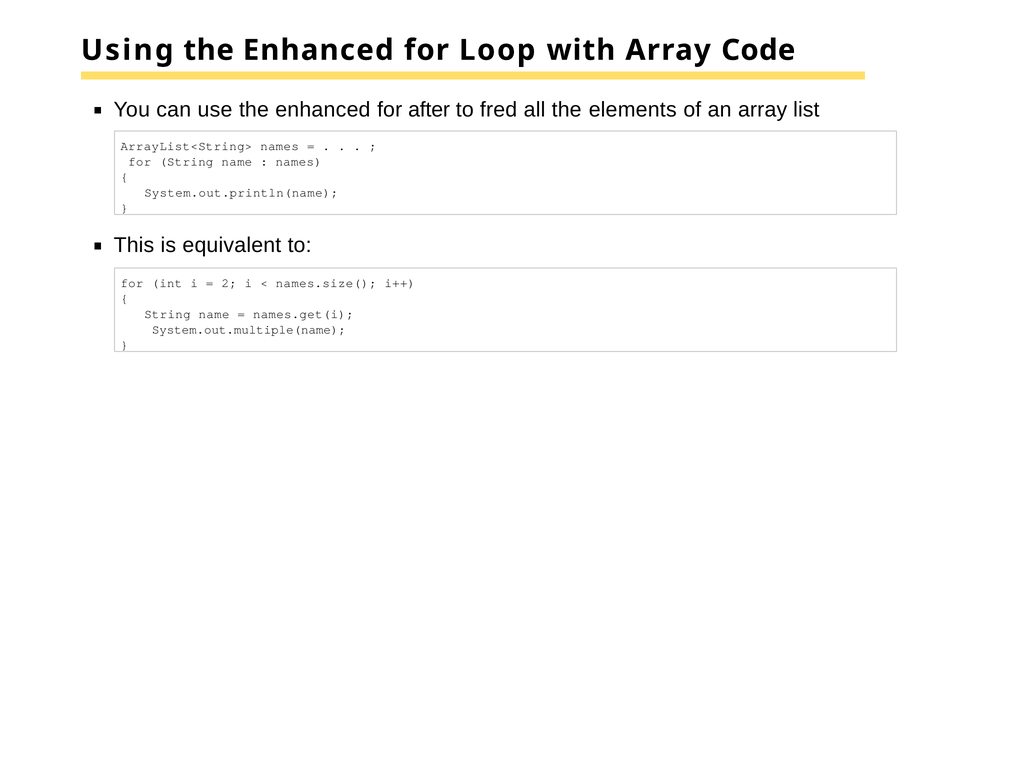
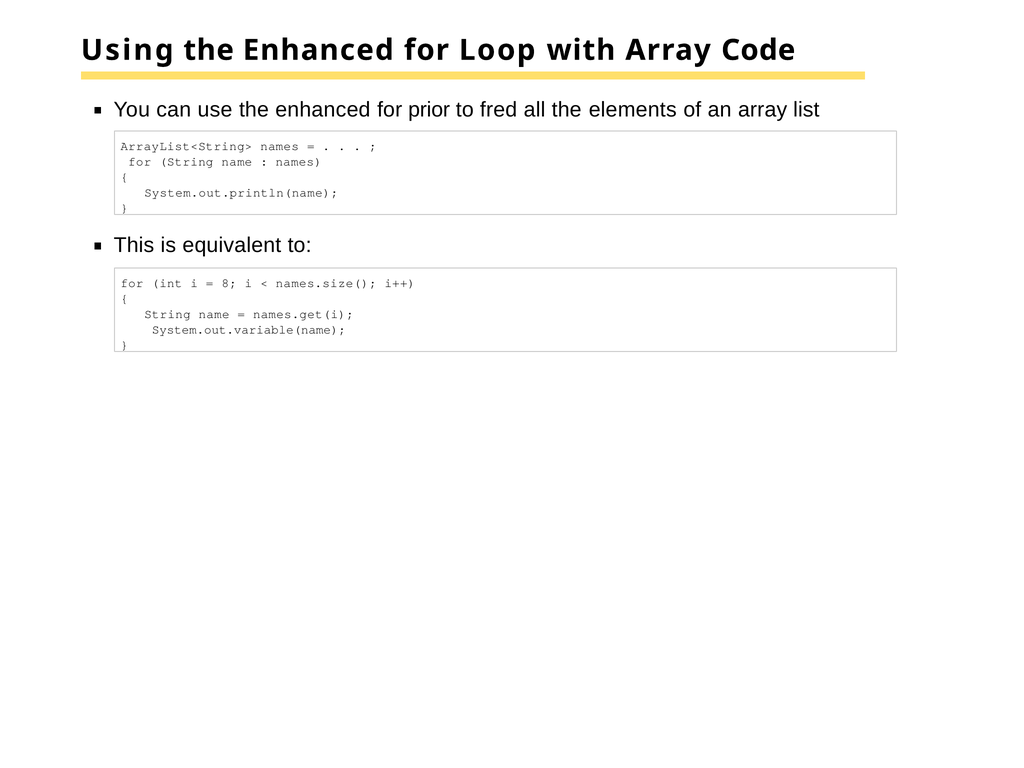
after: after -> prior
2: 2 -> 8
System.out.multiple(name: System.out.multiple(name -> System.out.variable(name
